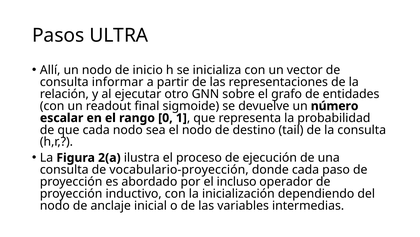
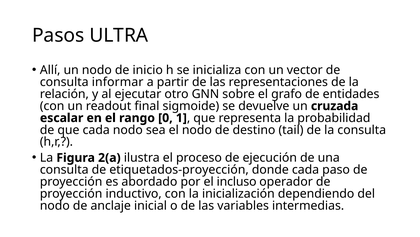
número: número -> cruzada
vocabulario-proyección: vocabulario-proyección -> etiquetados-proyección
